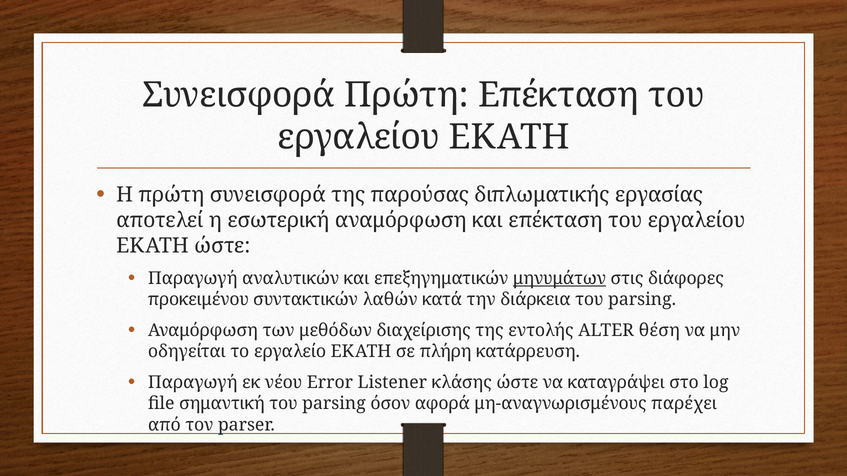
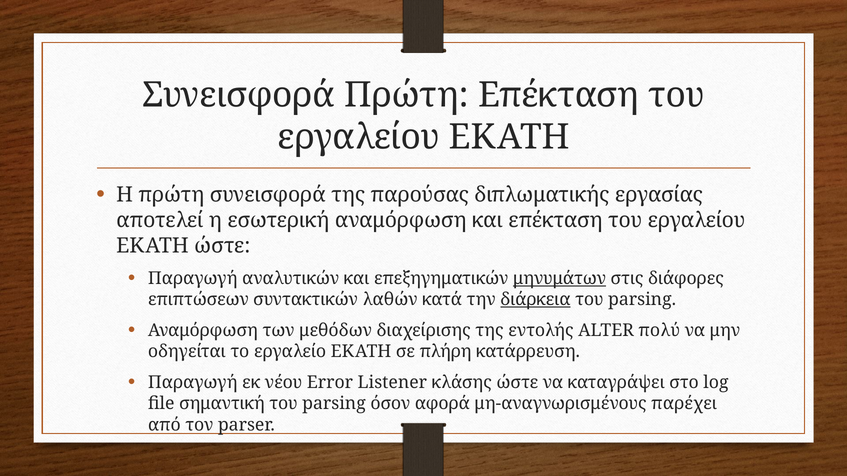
προκειμένου: προκειμένου -> επιπτώσεων
διάρκεια underline: none -> present
θέση: θέση -> πολύ
